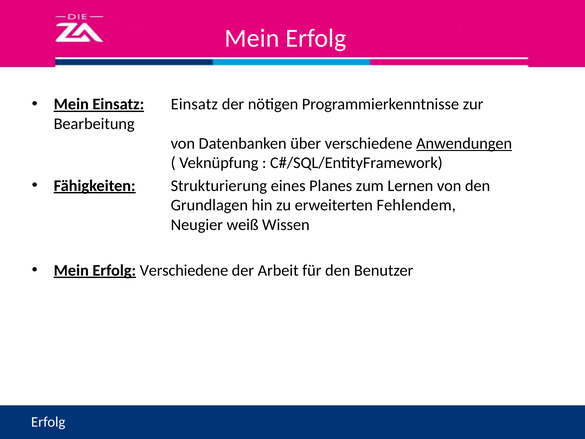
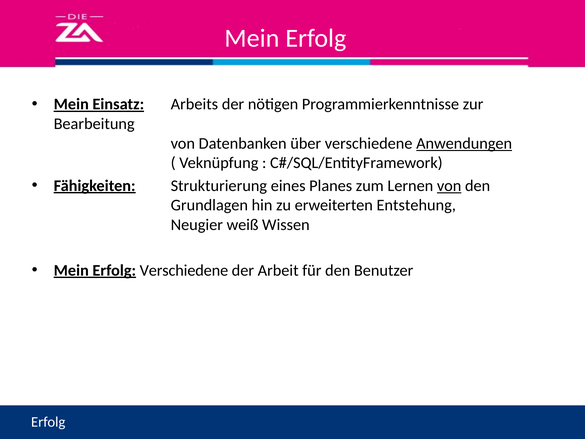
Einsatz Einsatz: Einsatz -> Arbeits
von at (449, 186) underline: none -> present
Fehlendem: Fehlendem -> Entstehung
